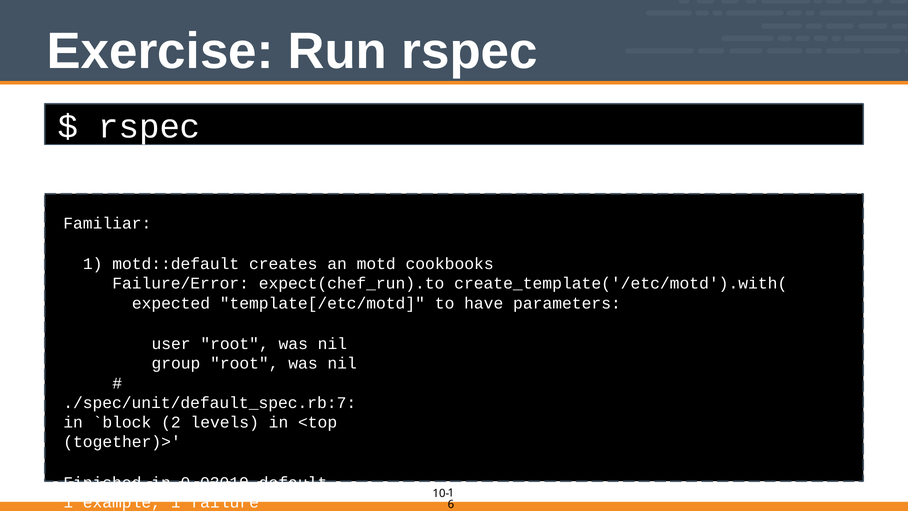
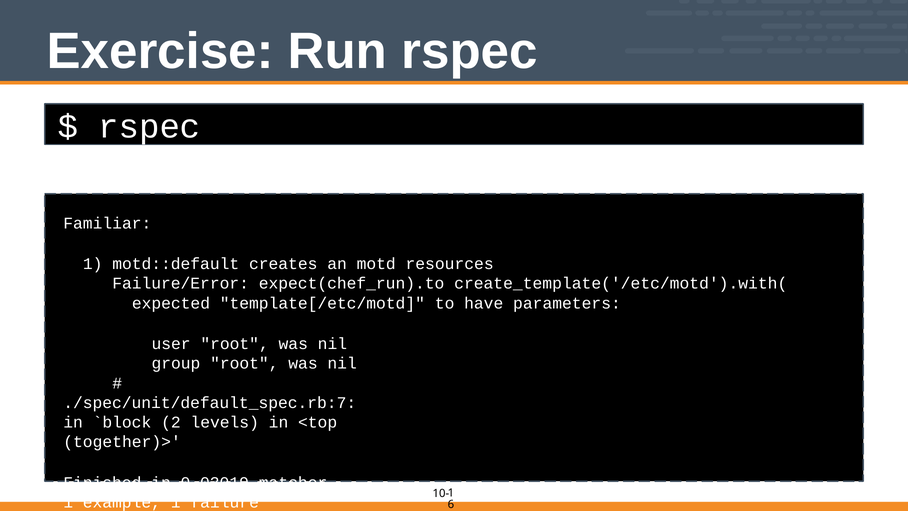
cookbooks: cookbooks -> resources
default: default -> matcher
